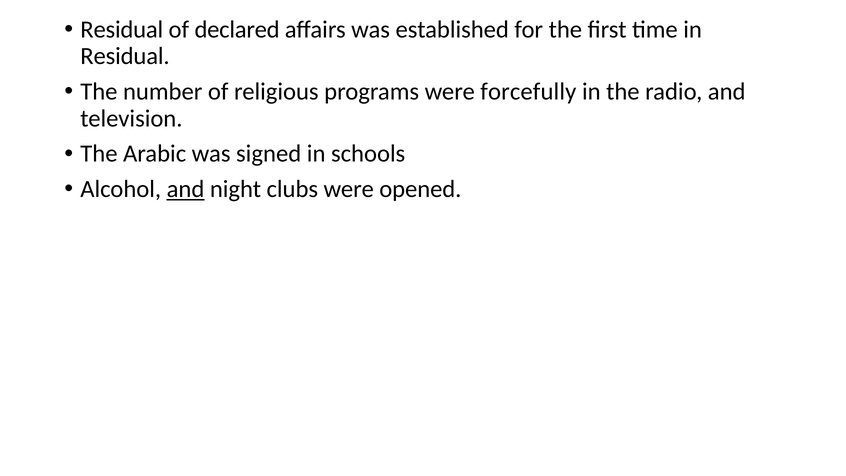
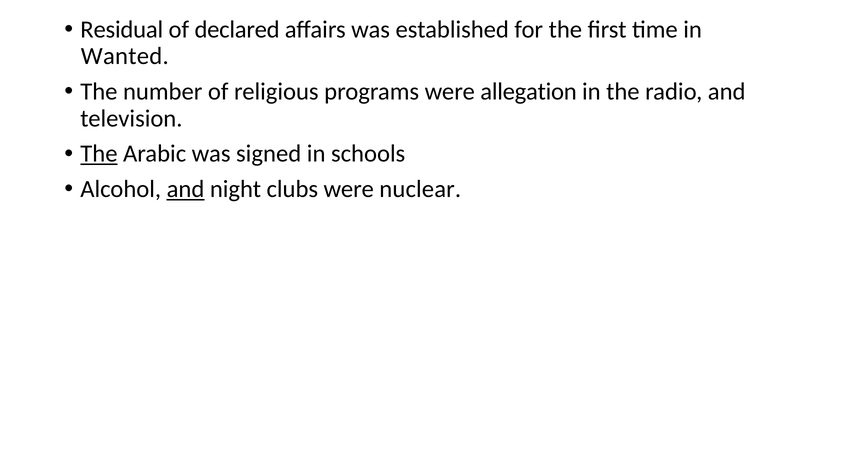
Residual at (125, 56): Residual -> Wanted
forcefully: forcefully -> allegation
The at (99, 154) underline: none -> present
opened: opened -> nuclear
